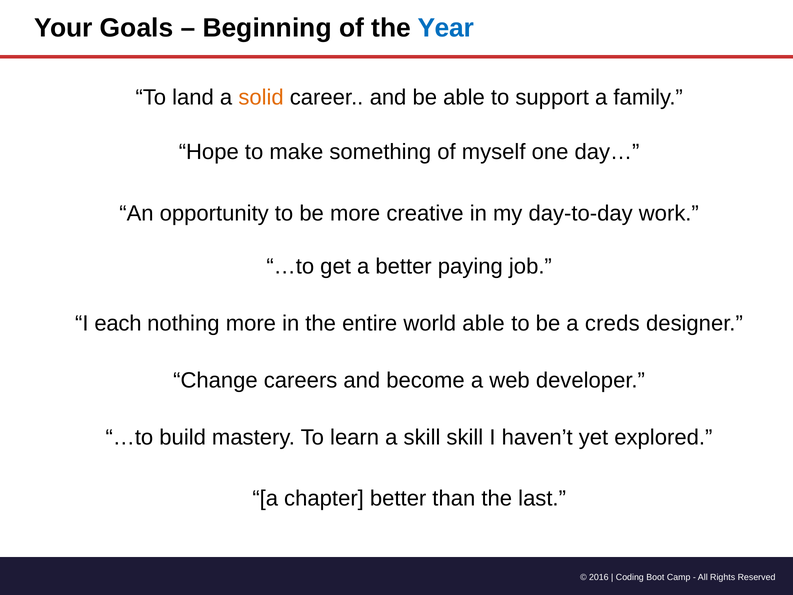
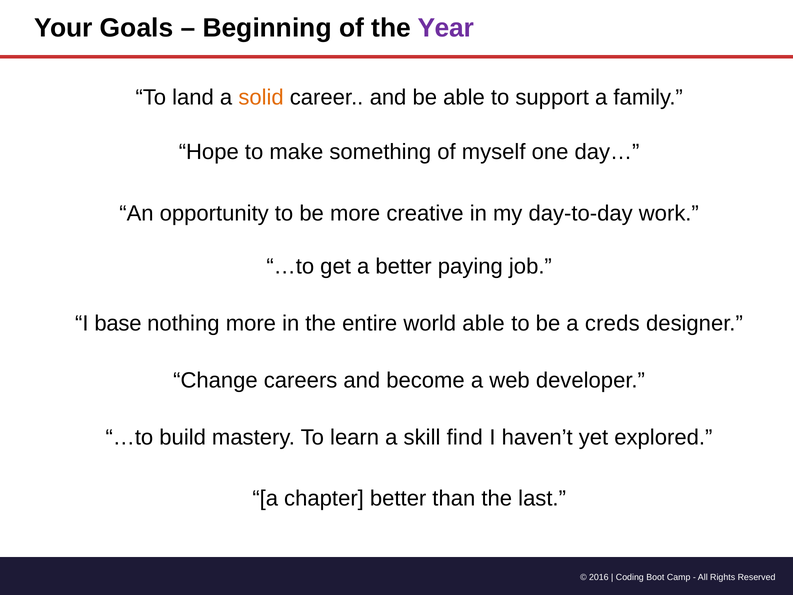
Year colour: blue -> purple
each: each -> base
skill skill: skill -> find
